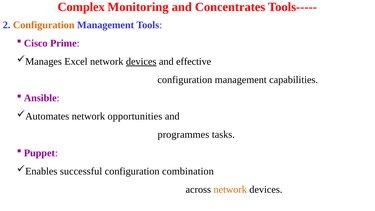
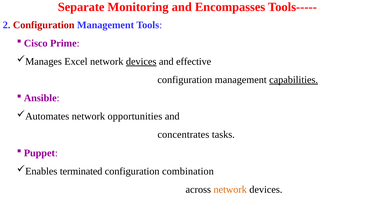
Complex: Complex -> Separate
Concentrates: Concentrates -> Encompasses
Configuration at (44, 25) colour: orange -> red
capabilities underline: none -> present
programmes: programmes -> concentrates
successful: successful -> terminated
